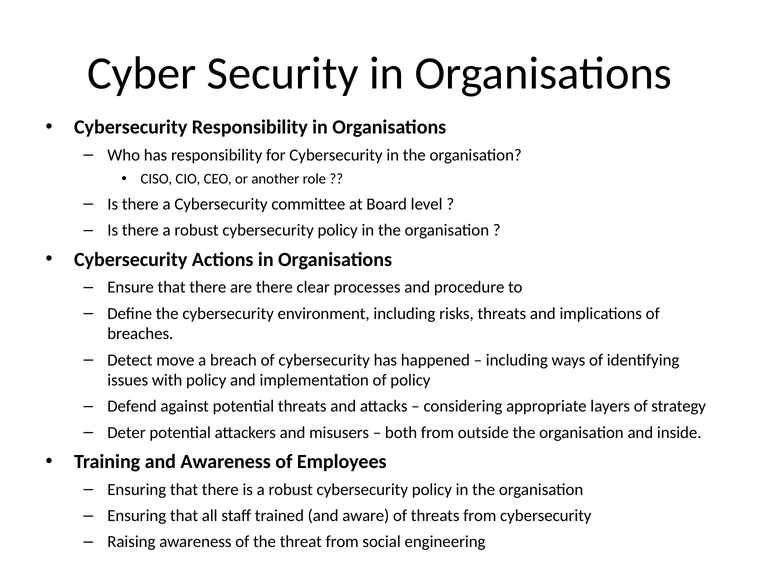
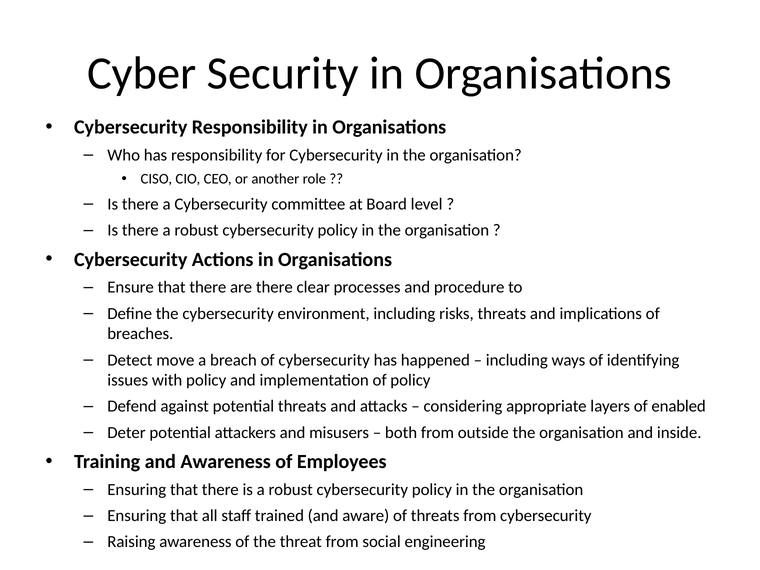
strategy: strategy -> enabled
